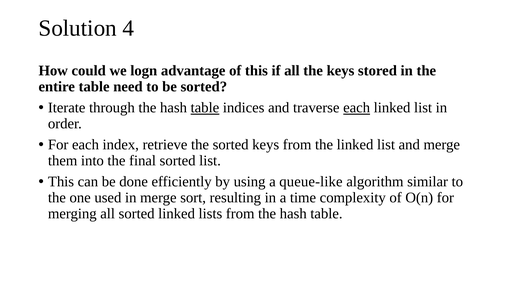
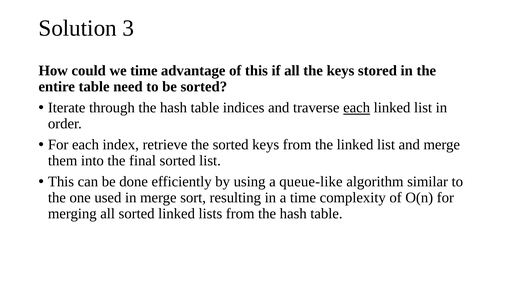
4: 4 -> 3
we logn: logn -> time
table at (205, 108) underline: present -> none
